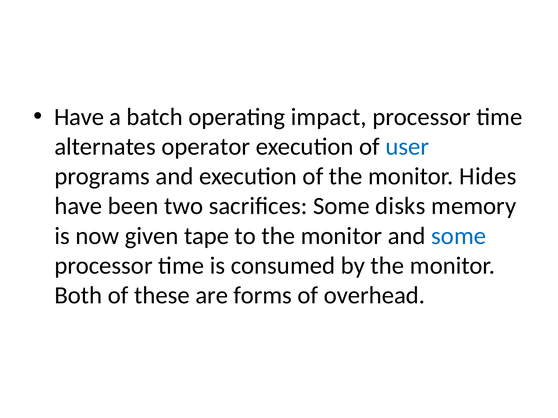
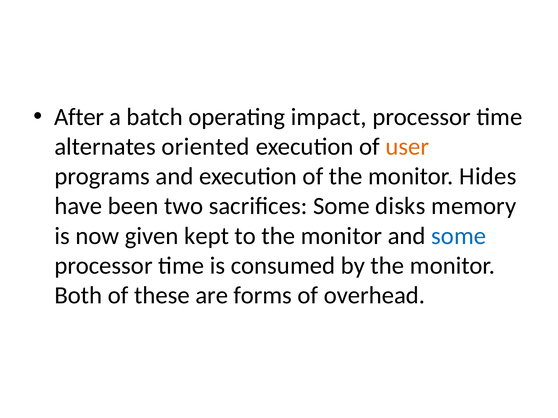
Have at (79, 117): Have -> After
operator: operator -> oriented
user colour: blue -> orange
tape: tape -> kept
